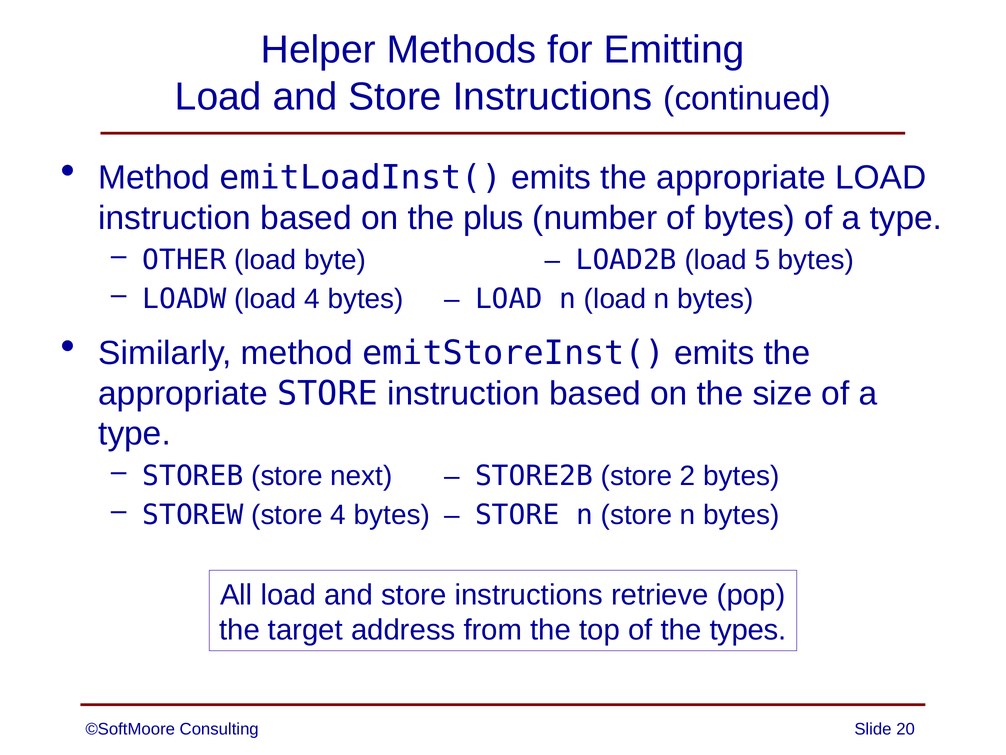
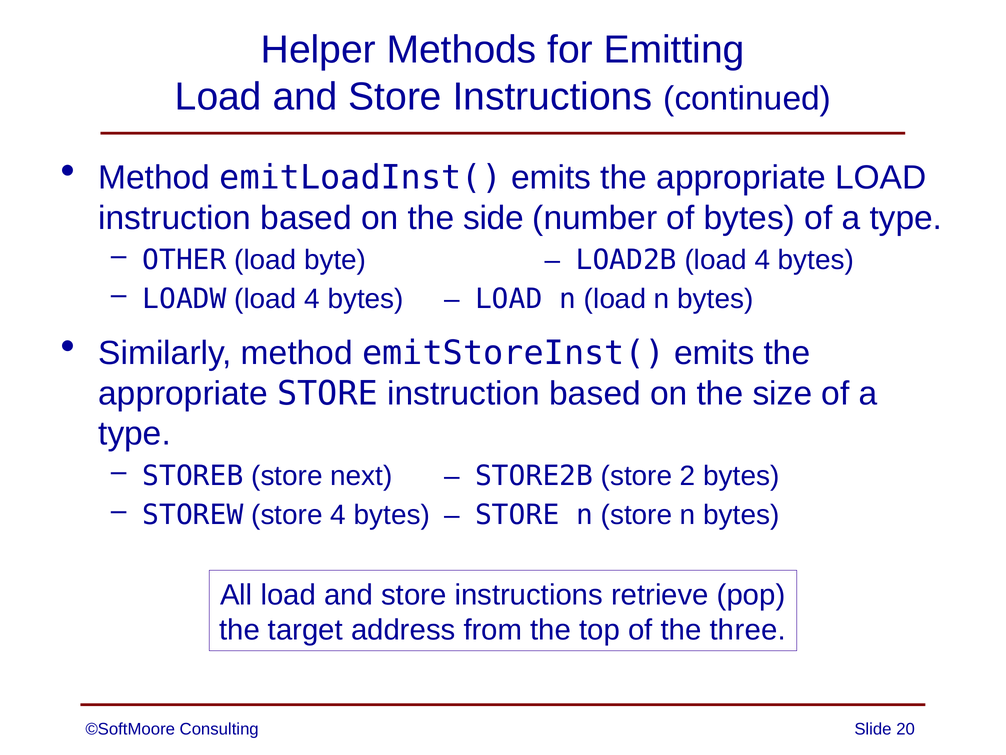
plus: plus -> side
LOAD2B load 5: 5 -> 4
types: types -> three
